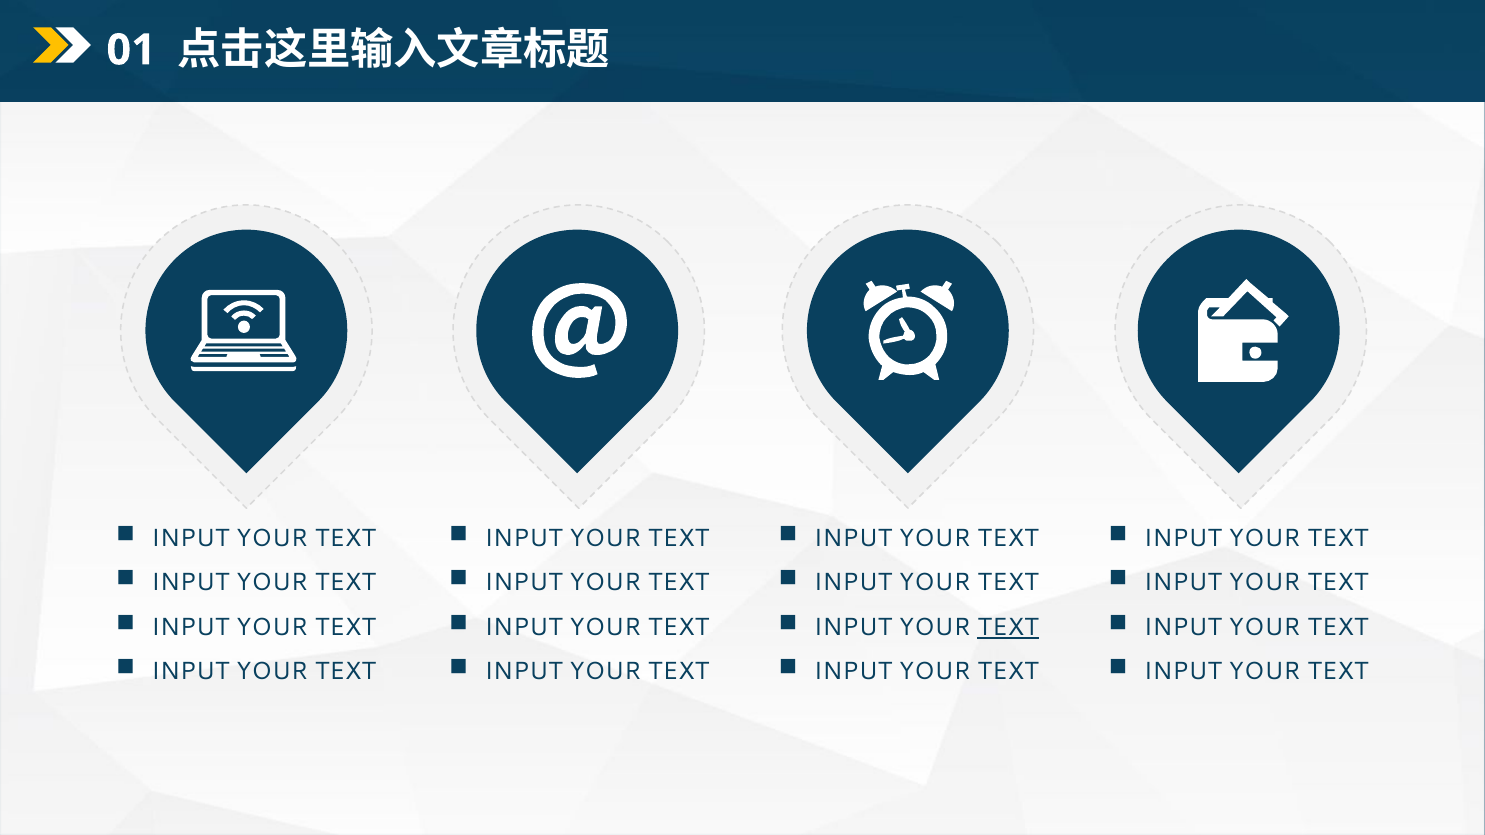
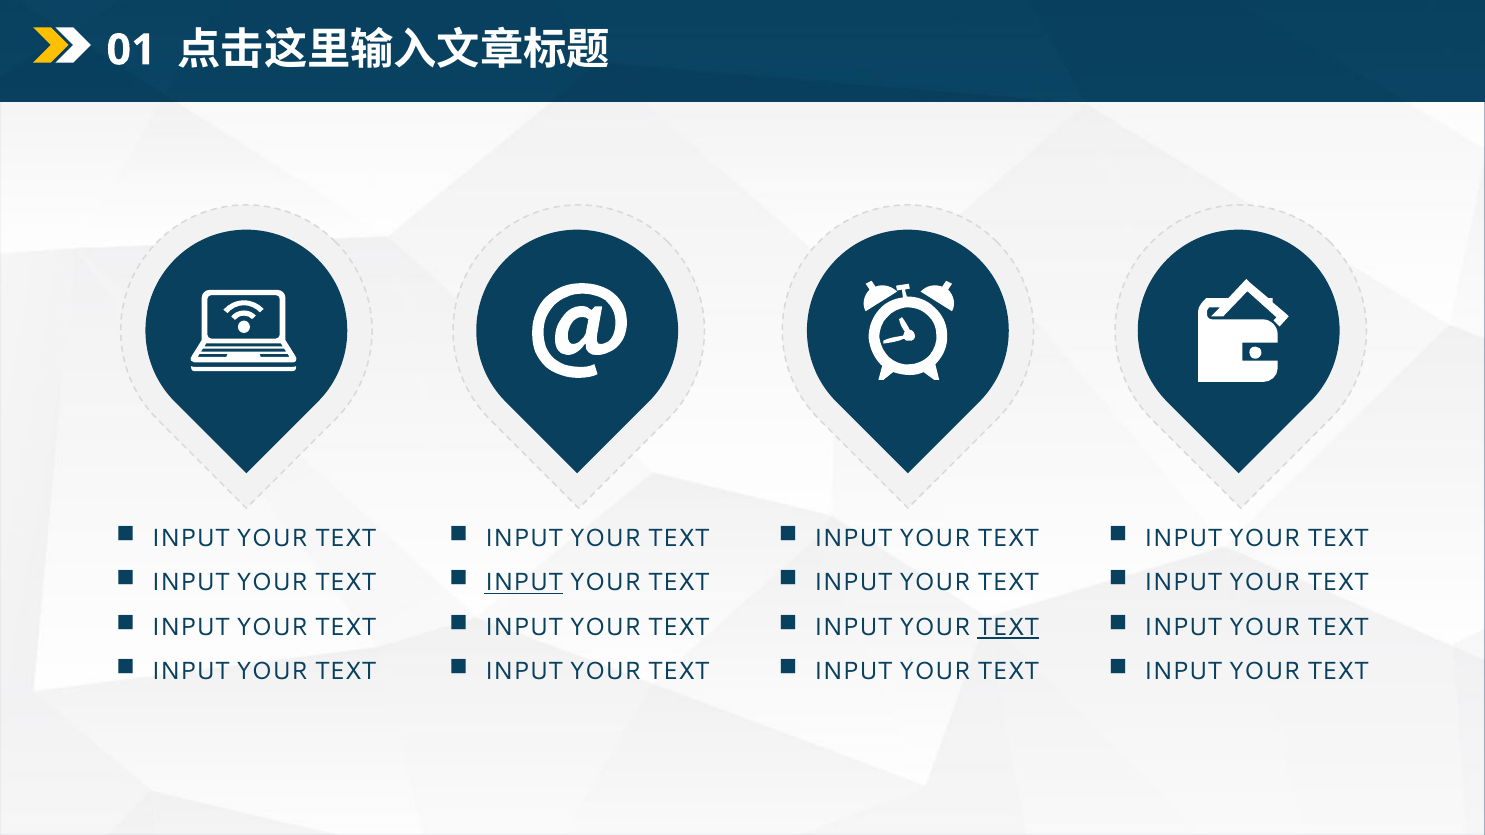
INPUT at (523, 583) underline: none -> present
